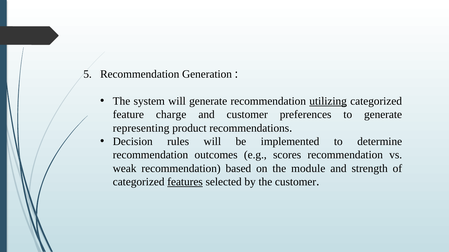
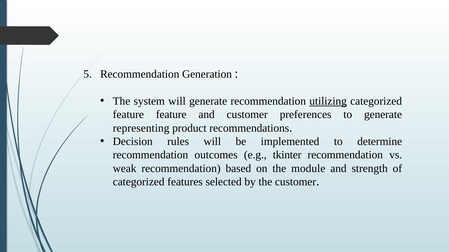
feature charge: charge -> feature
scores: scores -> tkinter
features underline: present -> none
